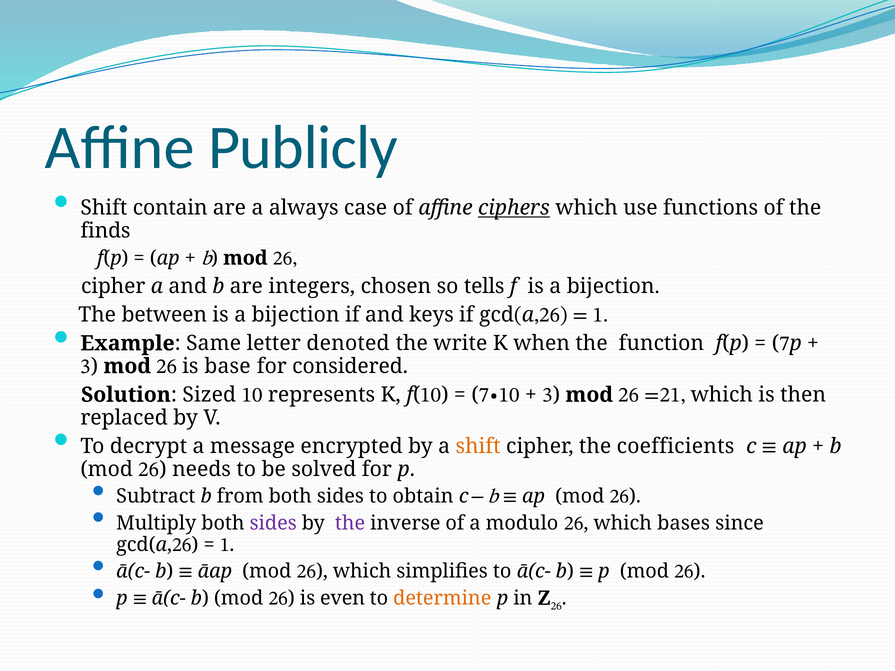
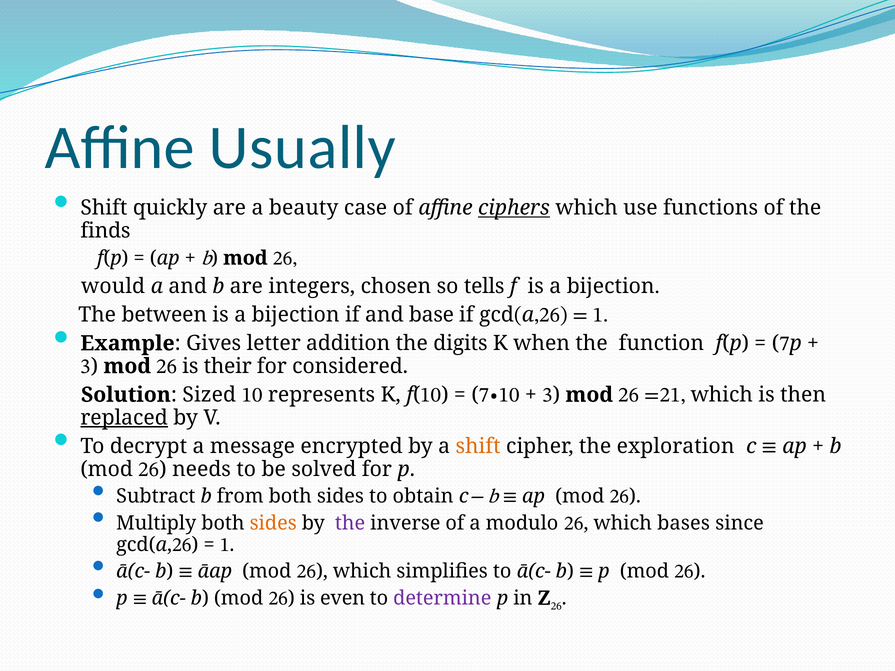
Publicly: Publicly -> Usually
contain: contain -> quickly
always: always -> beauty
cipher at (113, 286): cipher -> would
keys: keys -> base
Same: Same -> Gives
denoted: denoted -> addition
write: write -> digits
base: base -> their
replaced underline: none -> present
coefficients: coefficients -> exploration
sides at (273, 523) colour: purple -> orange
determine colour: orange -> purple
